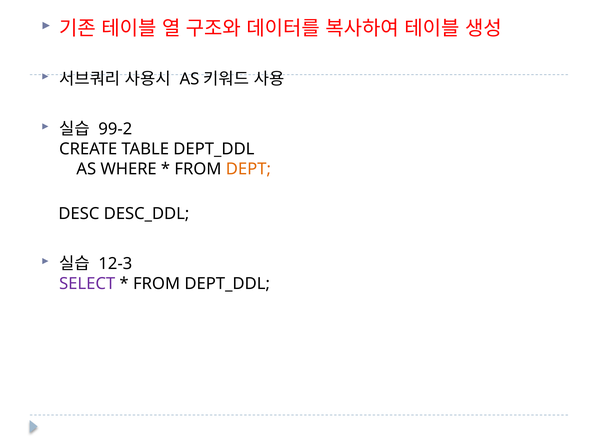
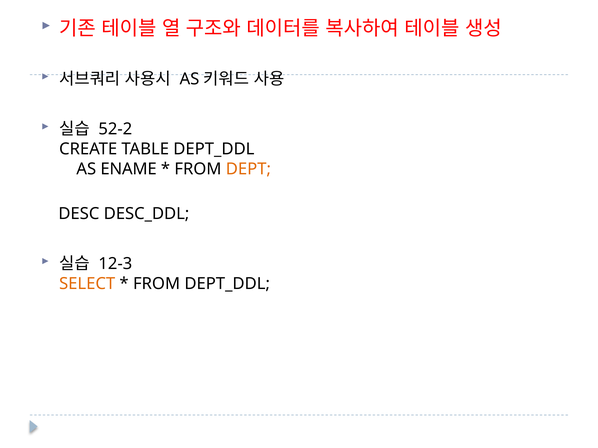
99-2: 99-2 -> 52-2
WHERE: WHERE -> ENAME
SELECT colour: purple -> orange
